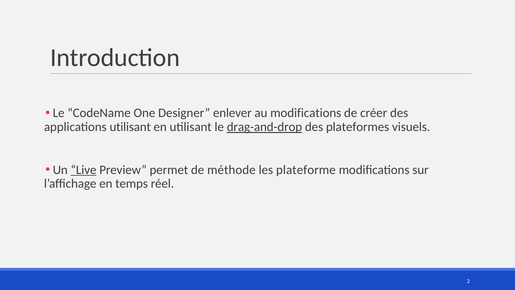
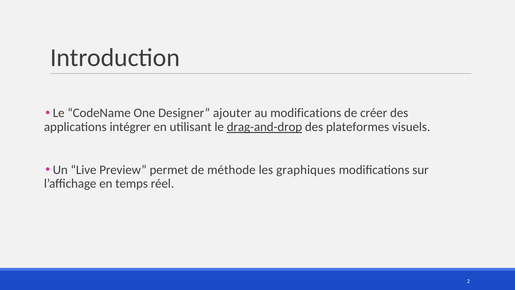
enlever: enlever -> ajouter
applications utilisant: utilisant -> intégrer
Live underline: present -> none
plateforme: plateforme -> graphiques
